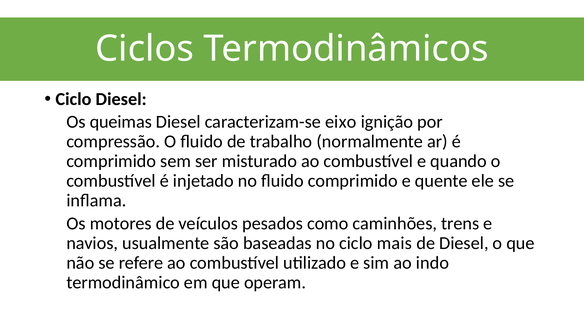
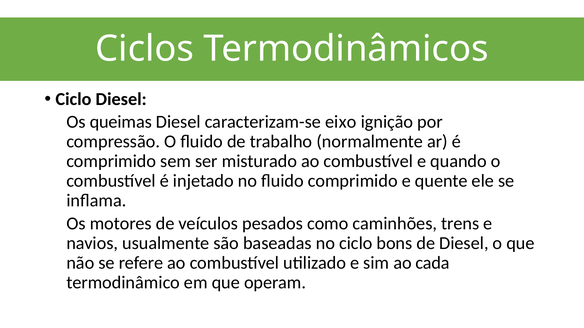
mais: mais -> bons
indo: indo -> cada
